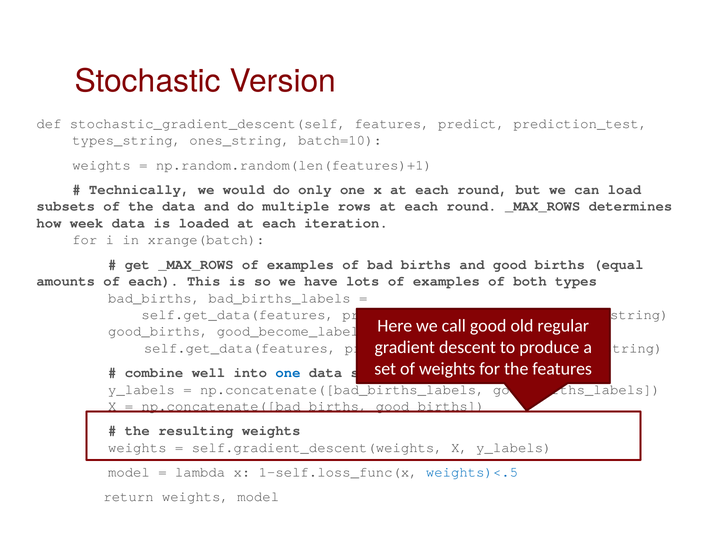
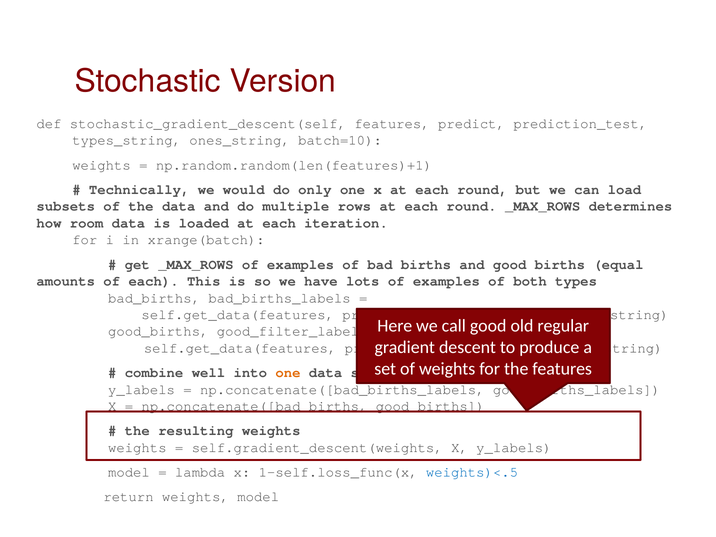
week: week -> room
good_become_labels: good_become_labels -> good_filter_labels
one at (288, 373) colour: blue -> orange
